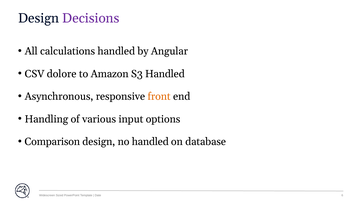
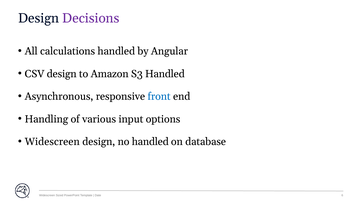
CSV dolore: dolore -> design
front colour: orange -> blue
Comparison at (52, 141): Comparison -> Widescreen
